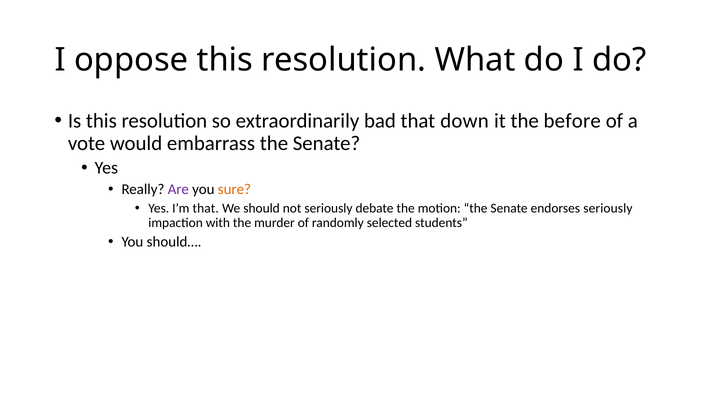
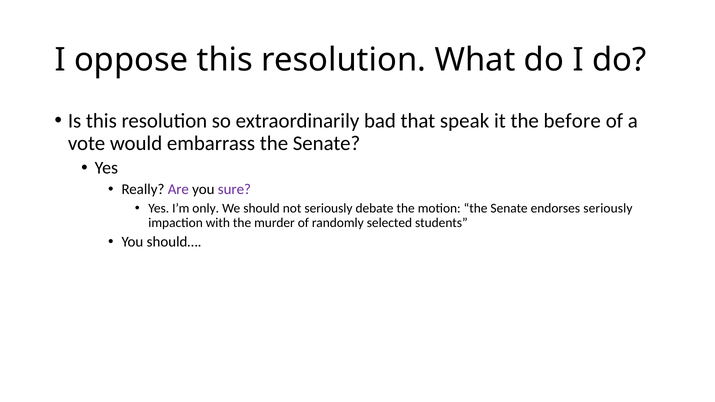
down: down -> speak
sure colour: orange -> purple
I’m that: that -> only
